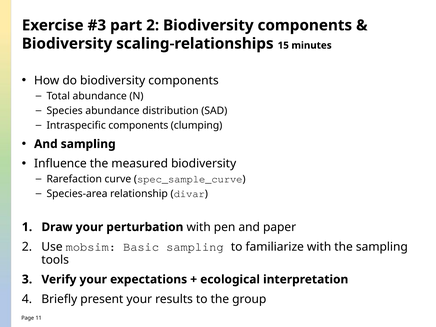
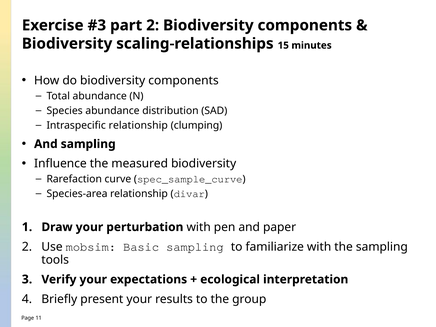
Intraspecific components: components -> relationship
